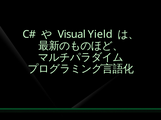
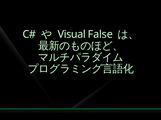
Yield: Yield -> False
